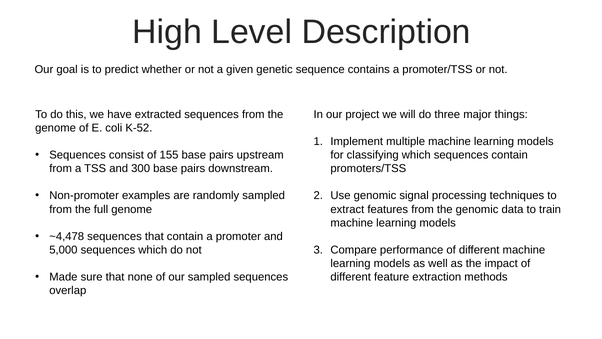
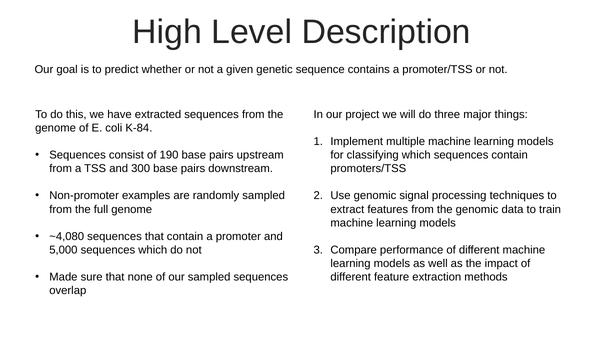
K-52: K-52 -> K-84
155: 155 -> 190
~4,478: ~4,478 -> ~4,080
